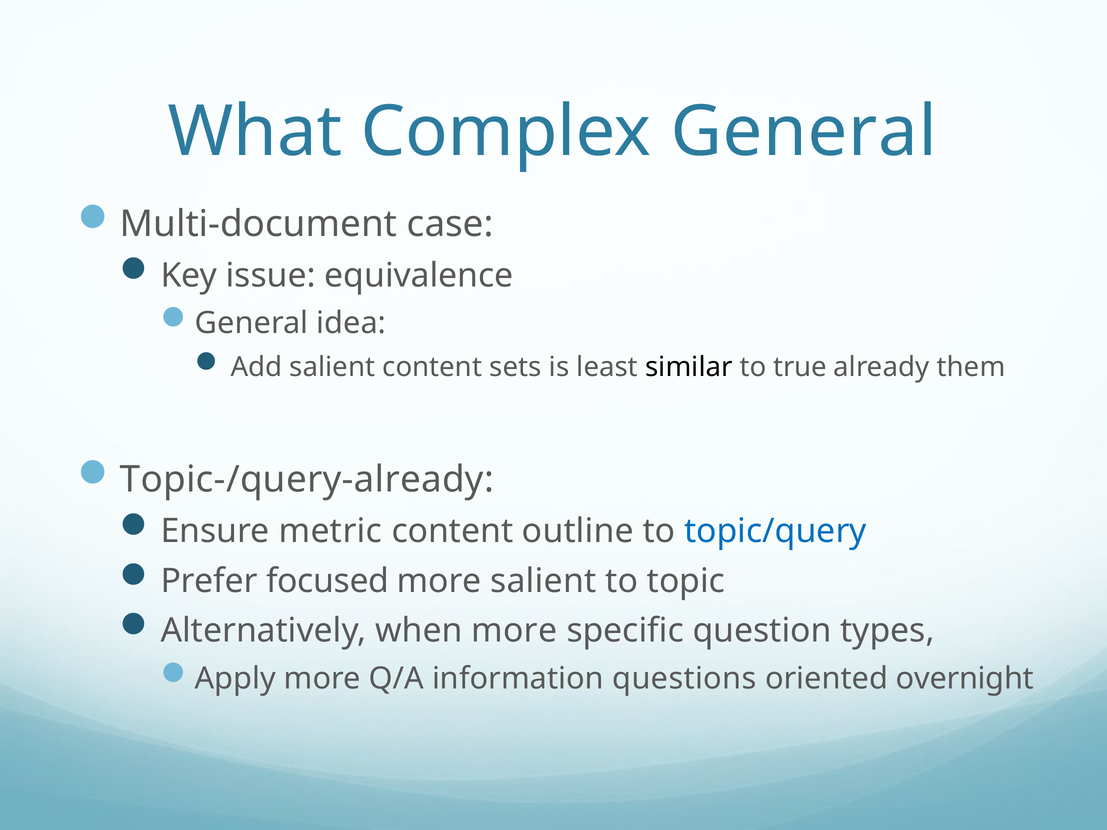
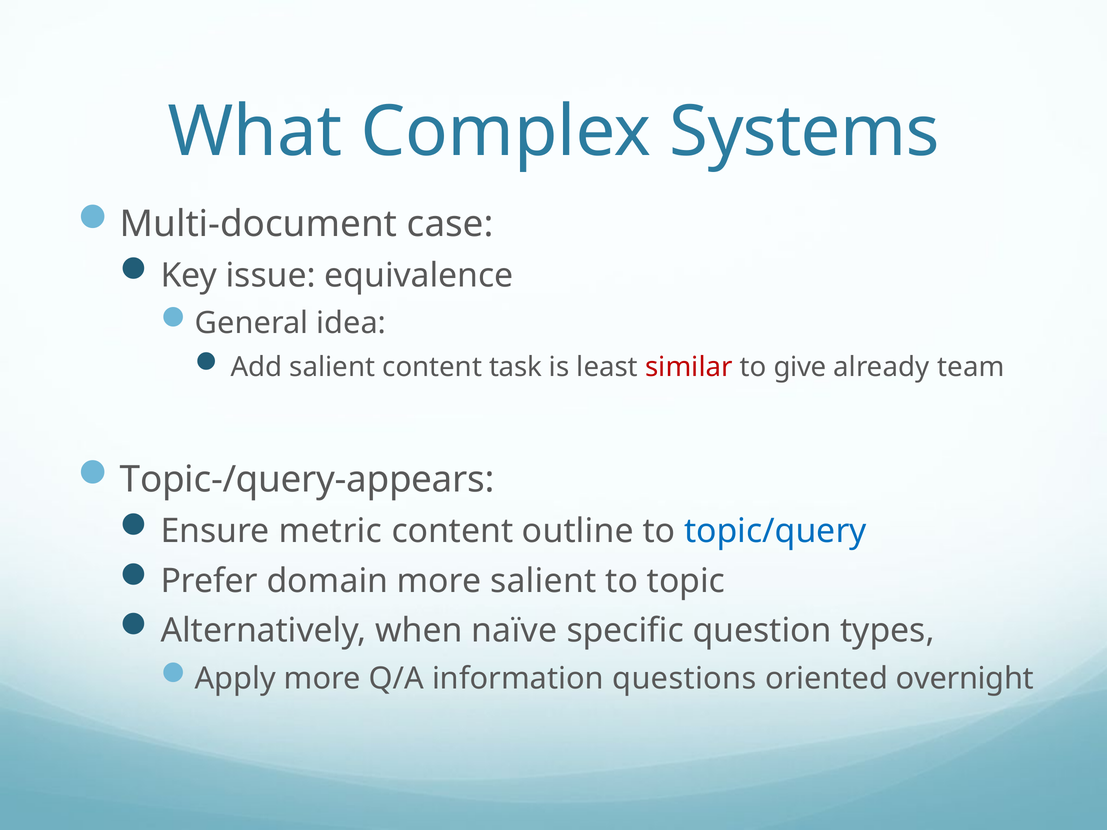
Complex General: General -> Systems
sets: sets -> task
similar colour: black -> red
true: true -> give
them: them -> team
Topic-/query-already: Topic-/query-already -> Topic-/query-appears
focused: focused -> domain
when more: more -> naïve
